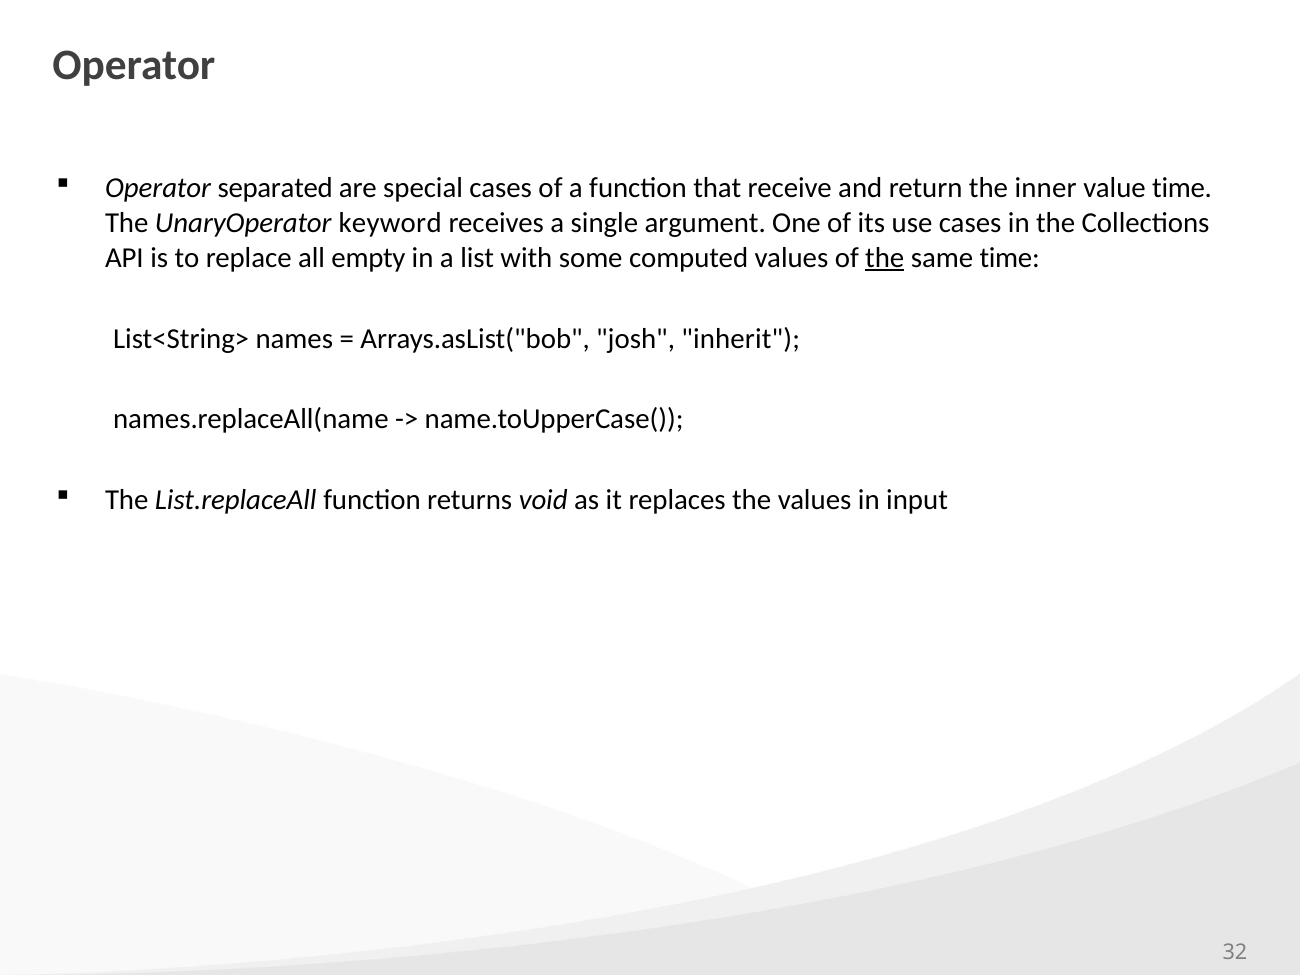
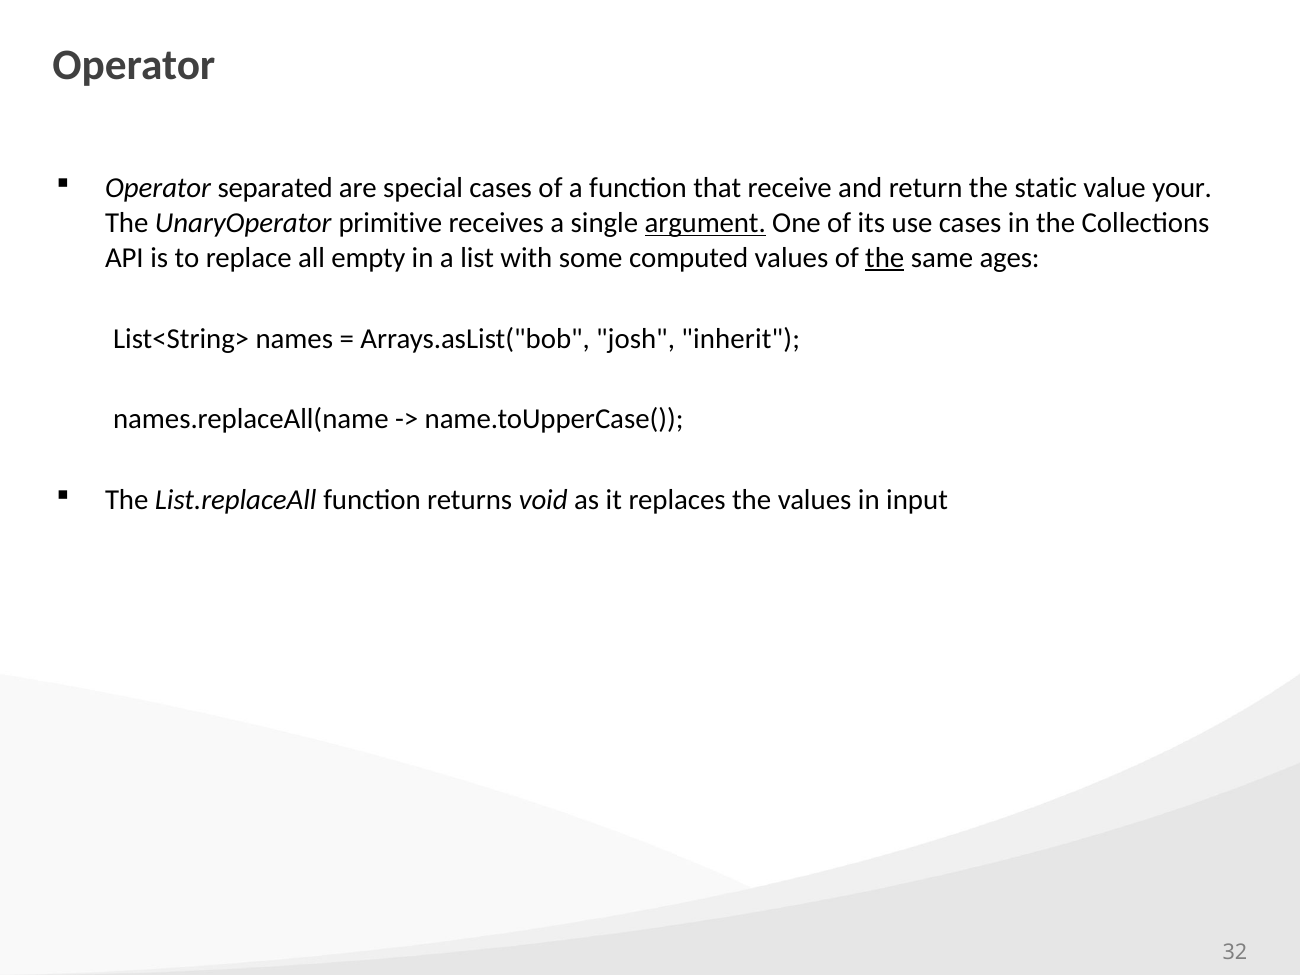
inner: inner -> static
value time: time -> your
keyword: keyword -> primitive
argument underline: none -> present
same time: time -> ages
